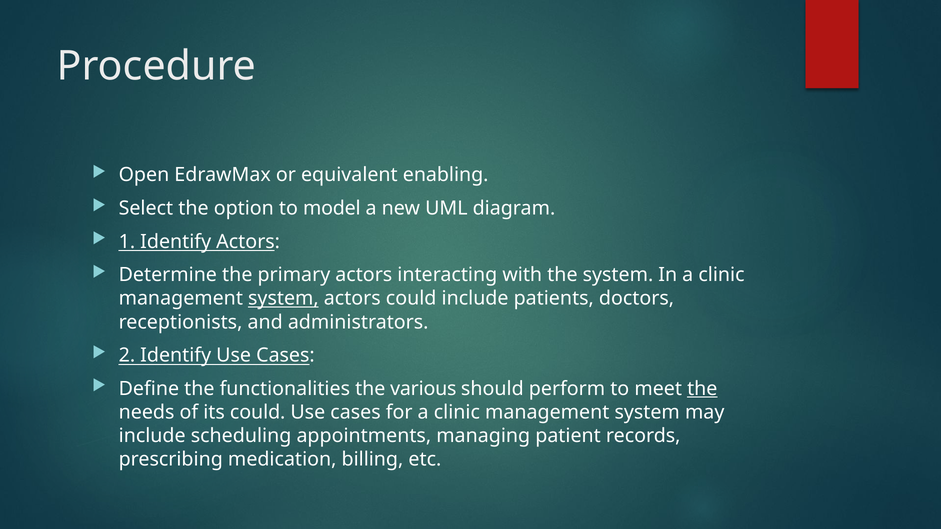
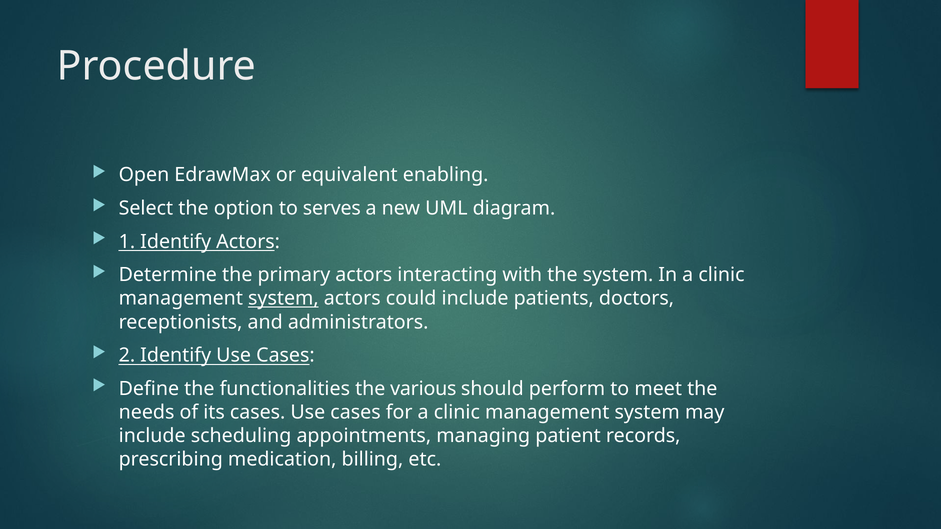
model: model -> serves
the at (702, 389) underline: present -> none
its could: could -> cases
